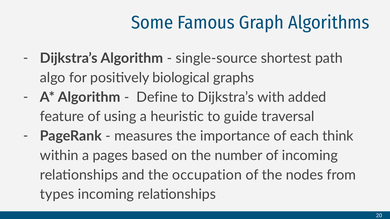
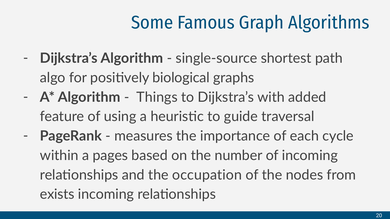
Define: Define -> Things
think: think -> cycle
types: types -> exists
